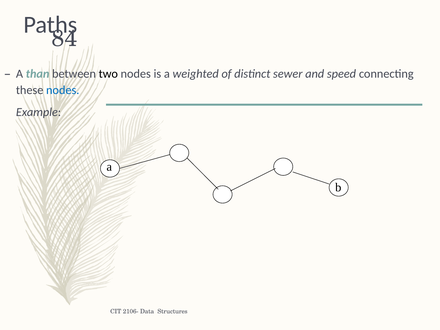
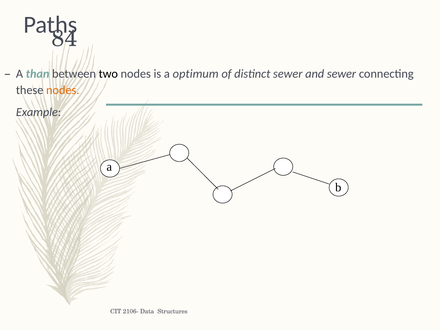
weighted: weighted -> optimum
and speed: speed -> sewer
nodes at (63, 90) colour: blue -> orange
